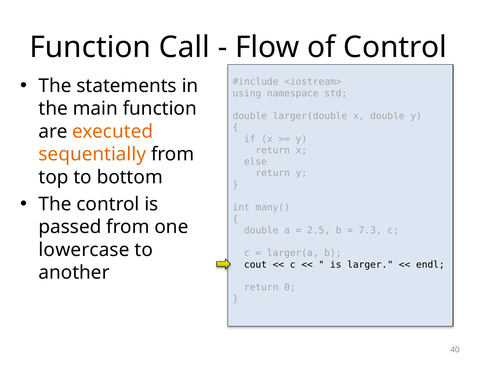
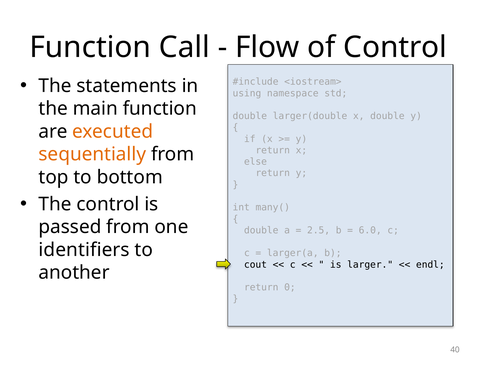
7.3: 7.3 -> 6.0
lowercase: lowercase -> identifiers
